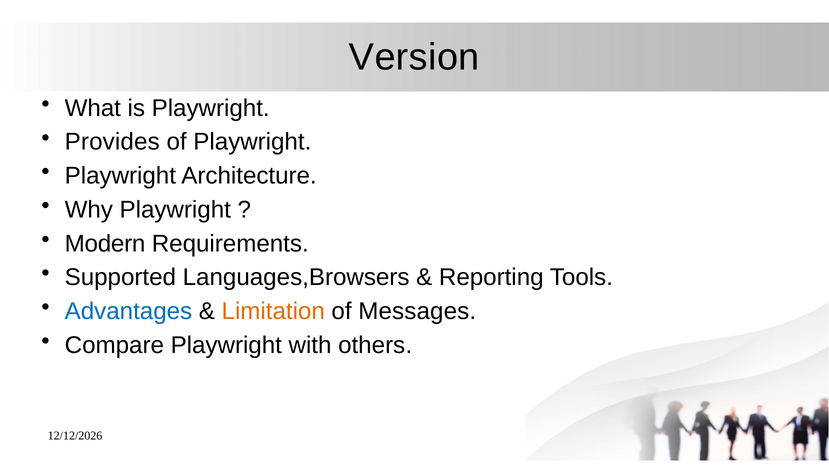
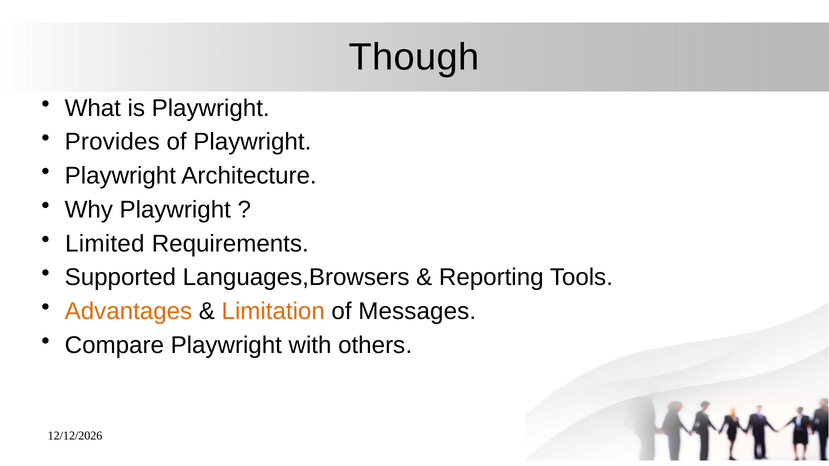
Version: Version -> Though
Modern: Modern -> Limited
Advantages colour: blue -> orange
